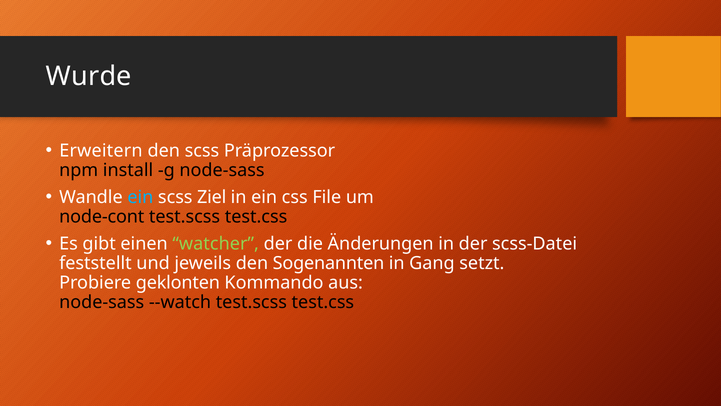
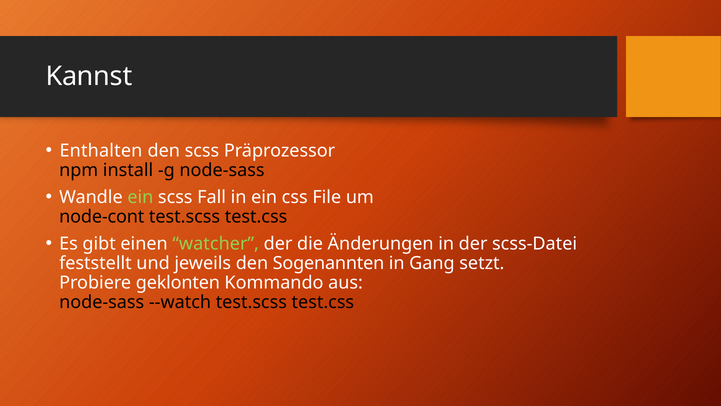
Wurde: Wurde -> Kannst
Erweitern: Erweitern -> Enthalten
ein at (140, 197) colour: light blue -> light green
Ziel: Ziel -> Fall
